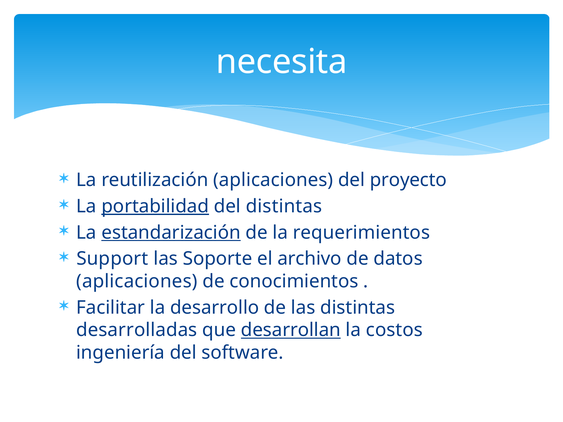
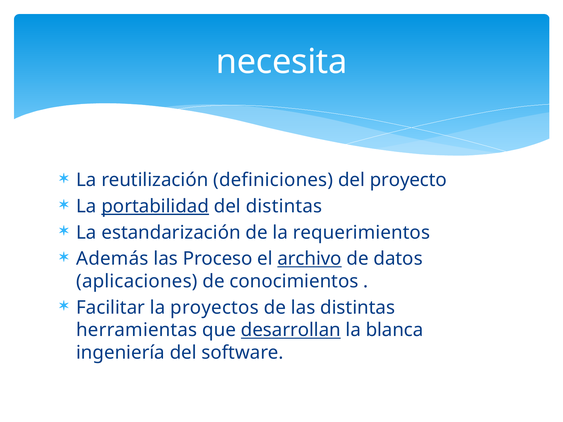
reutilización aplicaciones: aplicaciones -> definiciones
estandarización underline: present -> none
Support: Support -> Además
Soporte: Soporte -> Proceso
archivo underline: none -> present
desarrollo: desarrollo -> proyectos
desarrolladas: desarrolladas -> herramientas
costos: costos -> blanca
